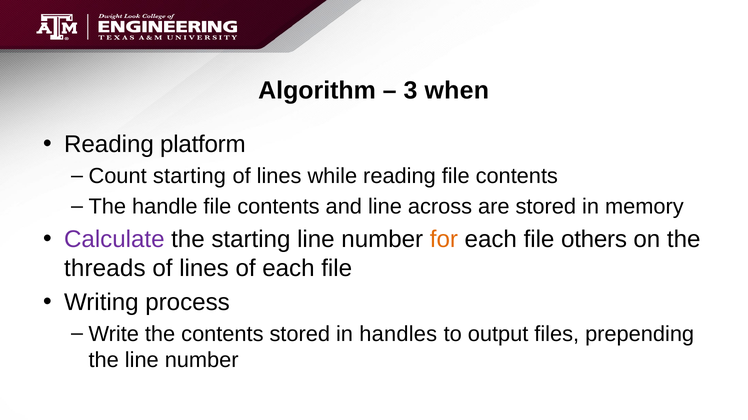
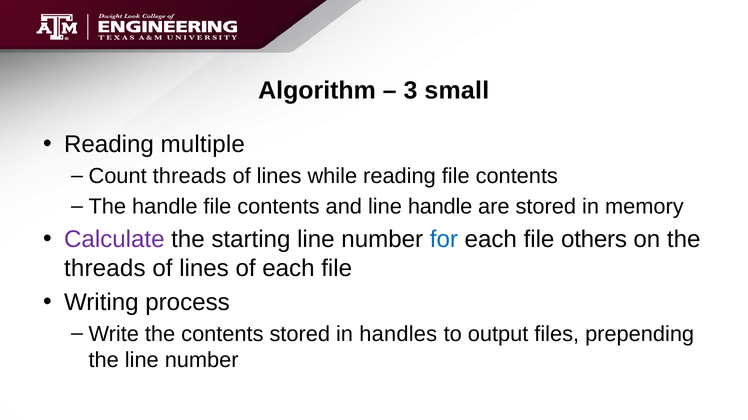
when: when -> small
platform: platform -> multiple
Count starting: starting -> threads
line across: across -> handle
for colour: orange -> blue
